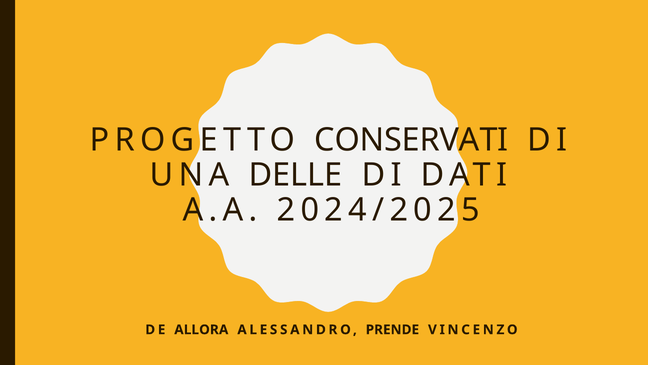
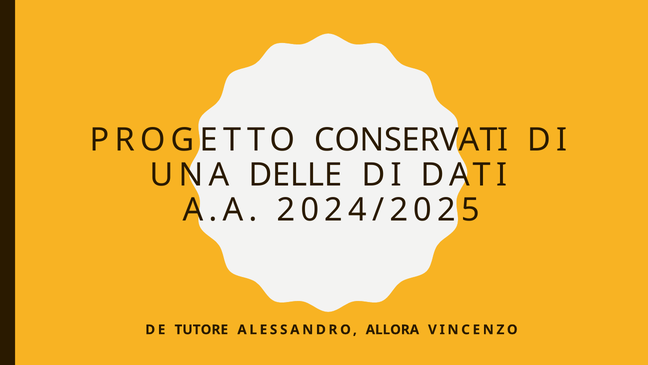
ALLORA: ALLORA -> TUTORE
PRENDE: PRENDE -> ALLORA
